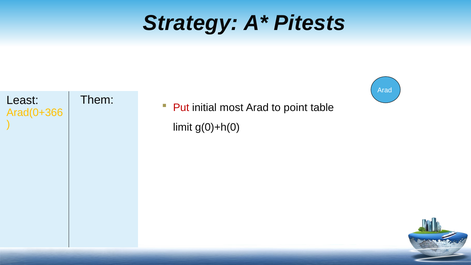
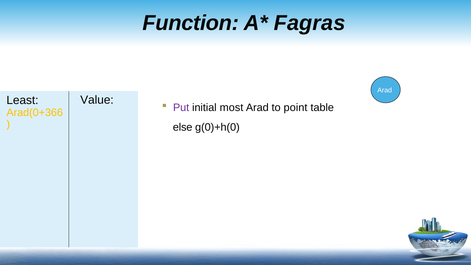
Strategy: Strategy -> Function
Pitests: Pitests -> Fagras
Them: Them -> Value
Put colour: red -> purple
limit: limit -> else
